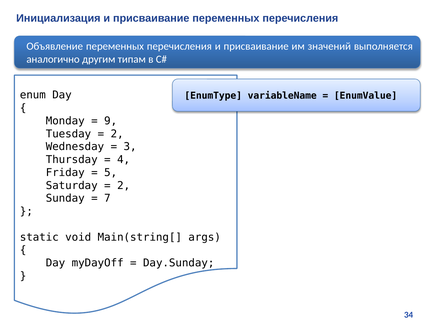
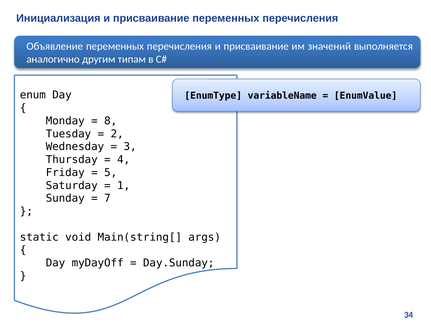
9: 9 -> 8
2 at (124, 186): 2 -> 1
